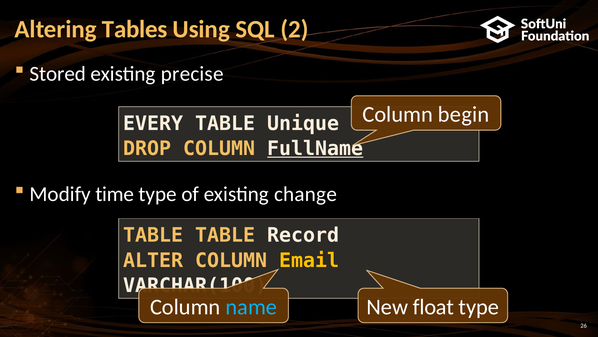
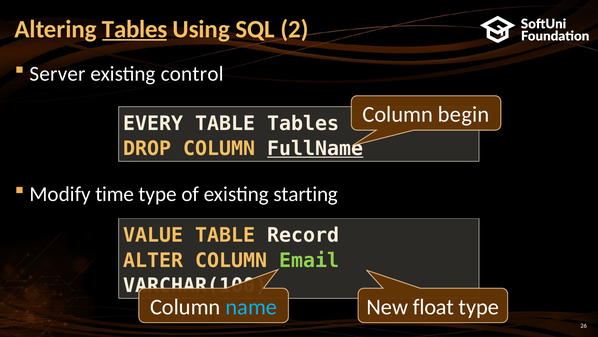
Tables at (135, 29) underline: none -> present
Stored: Stored -> Server
precise: precise -> control
TABLE Unique: Unique -> Tables
change: change -> starting
TABLE at (153, 235): TABLE -> VALUE
Email colour: yellow -> light green
